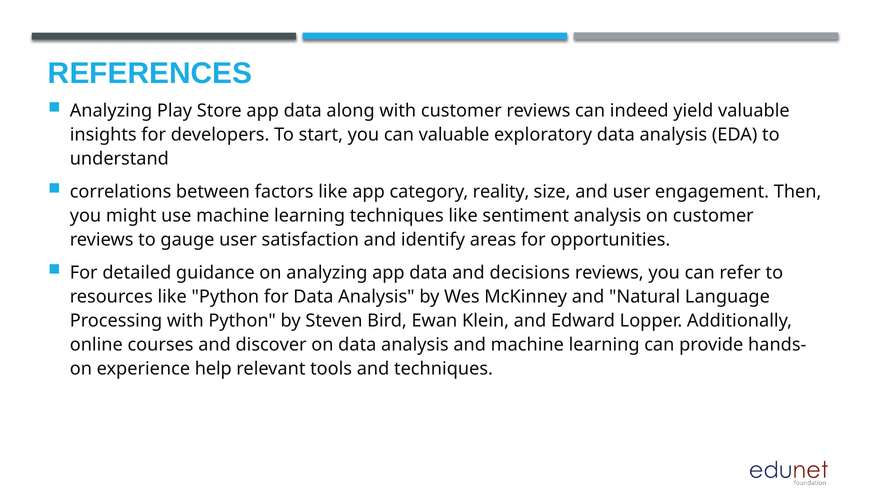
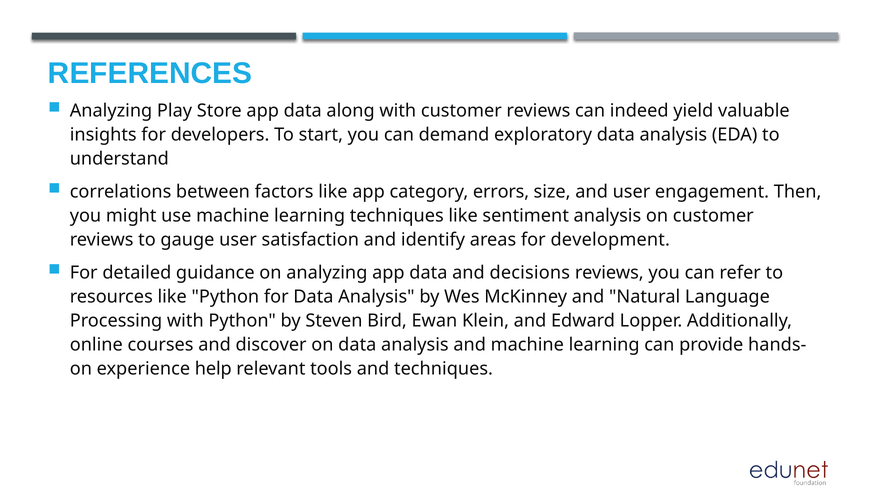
can valuable: valuable -> demand
reality: reality -> errors
opportunities: opportunities -> development
